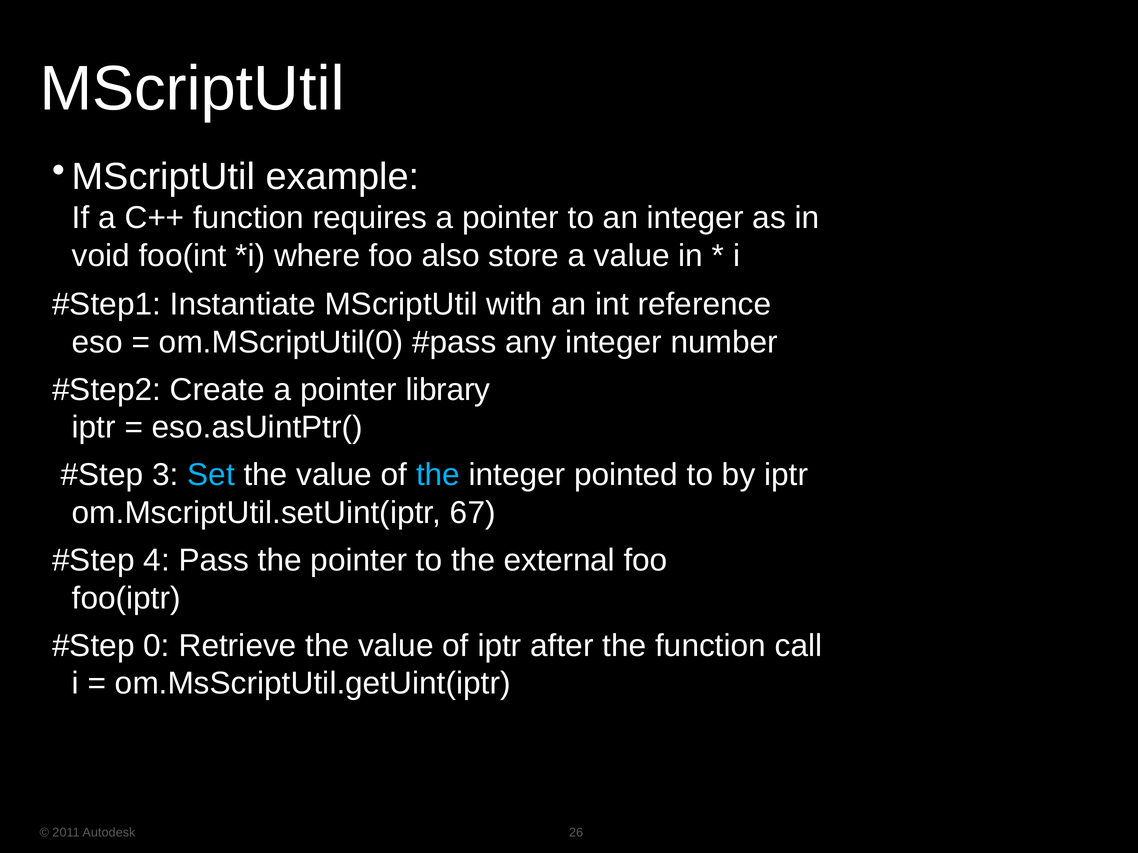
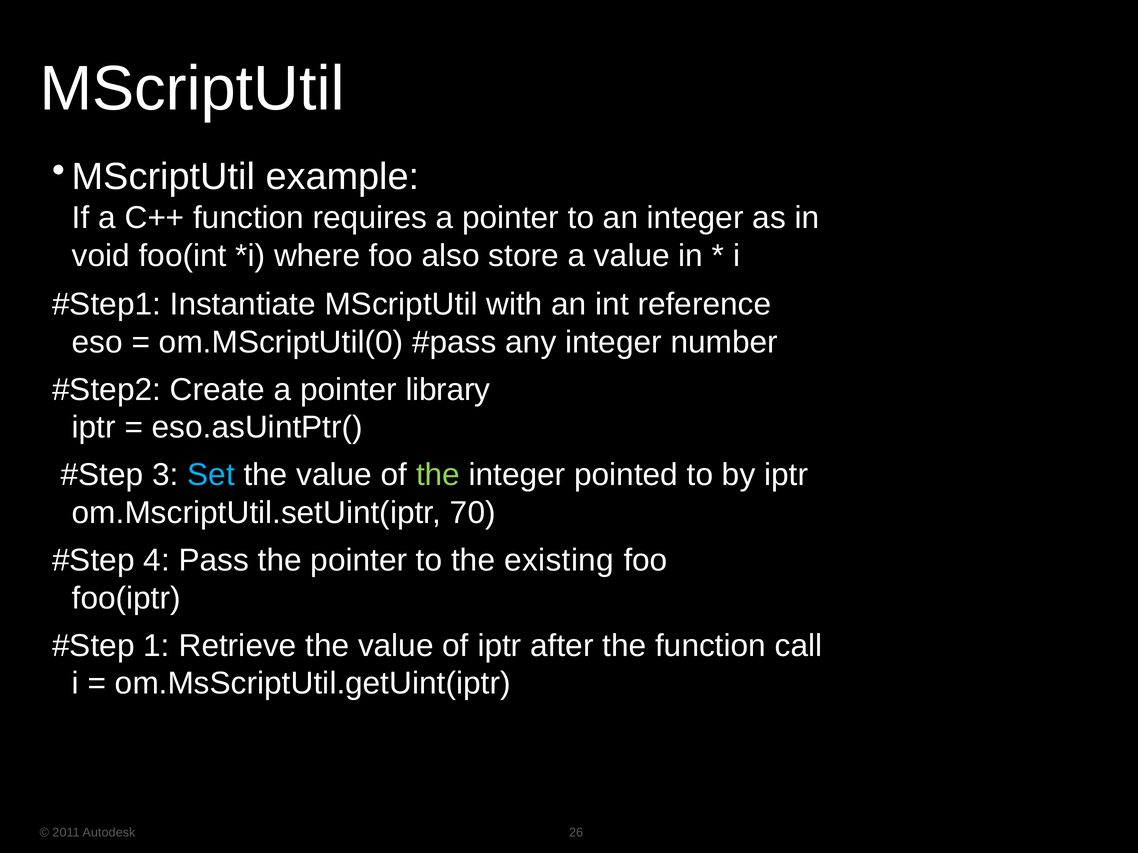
the at (438, 475) colour: light blue -> light green
67: 67 -> 70
external: external -> existing
0: 0 -> 1
